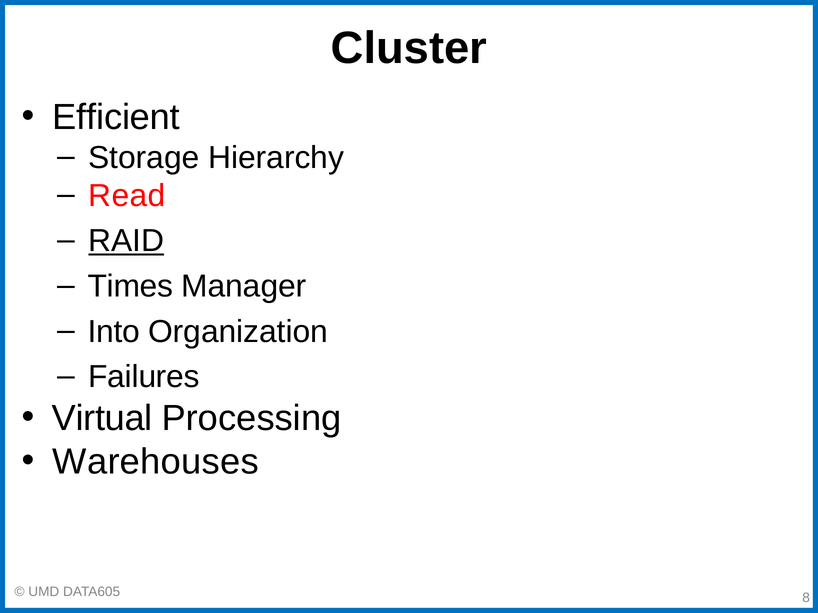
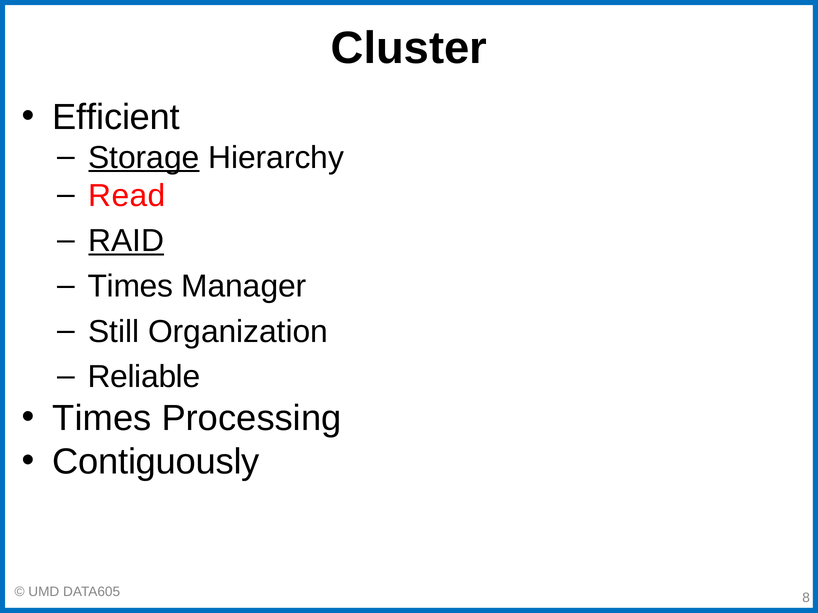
Storage underline: none -> present
Into: Into -> Still
Failures: Failures -> Reliable
Virtual at (102, 418): Virtual -> Times
Warehouses: Warehouses -> Contiguously
